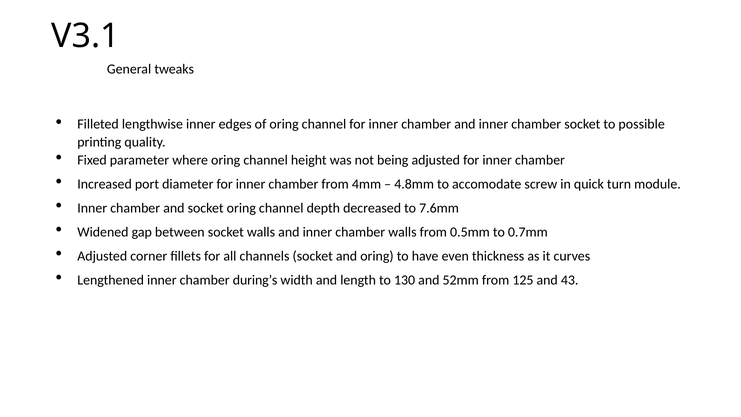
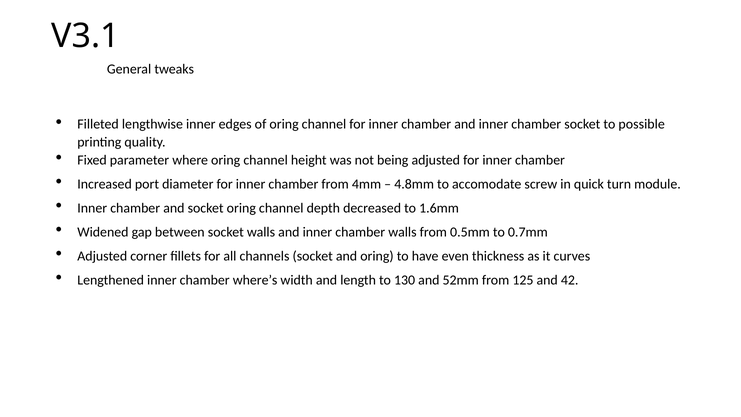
7.6mm: 7.6mm -> 1.6mm
during’s: during’s -> where’s
43: 43 -> 42
